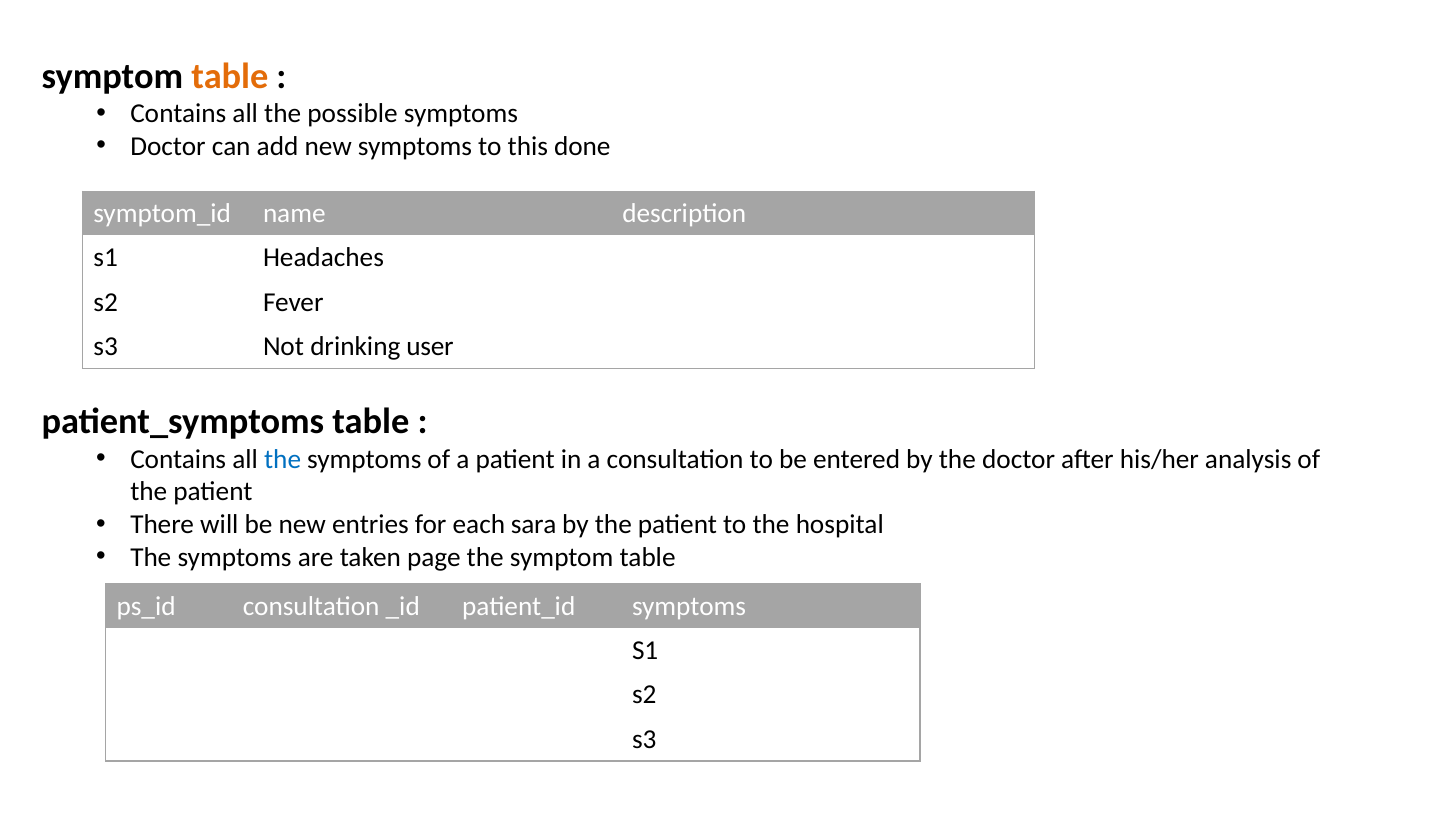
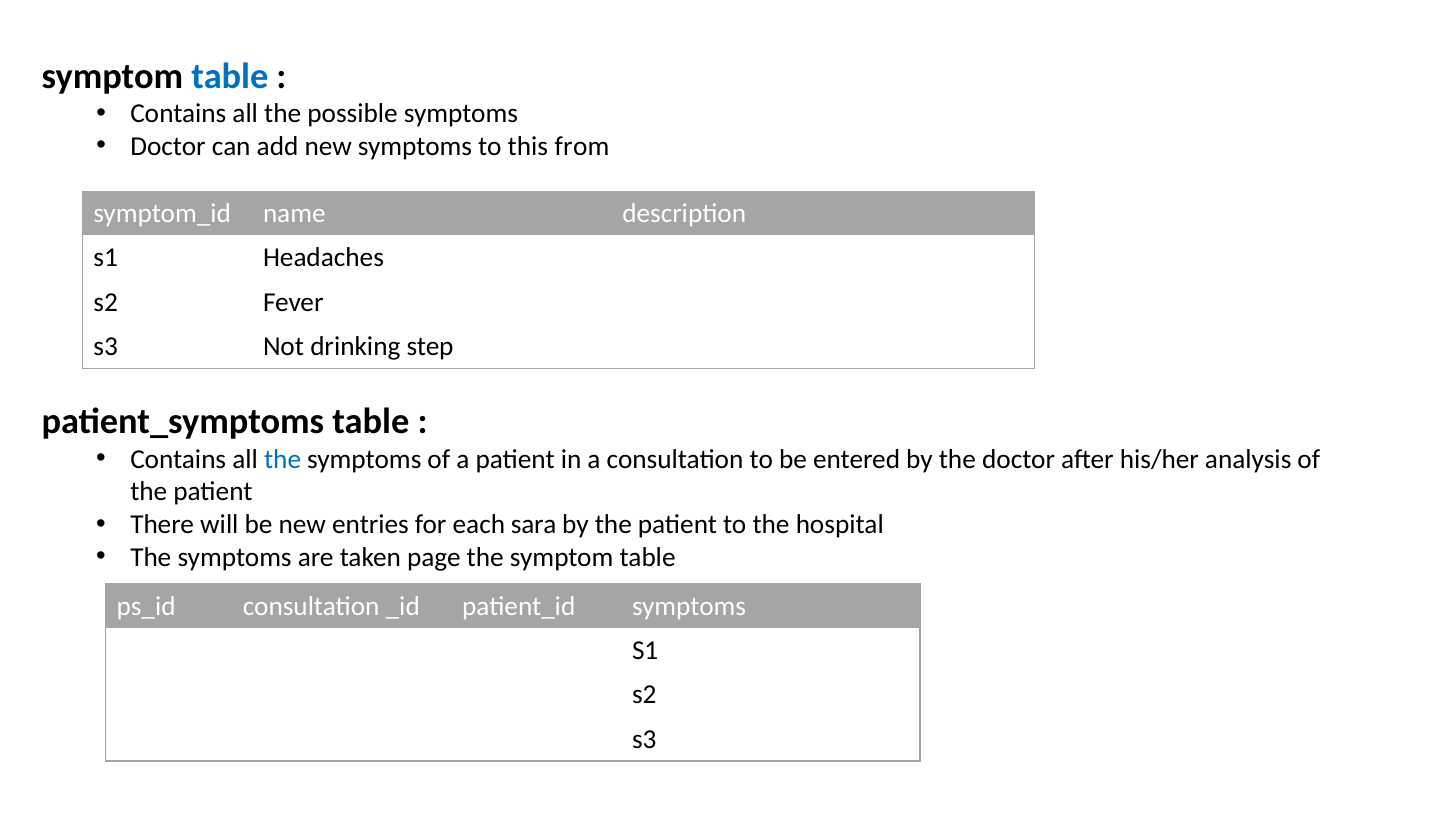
table at (230, 76) colour: orange -> blue
done: done -> from
user: user -> step
